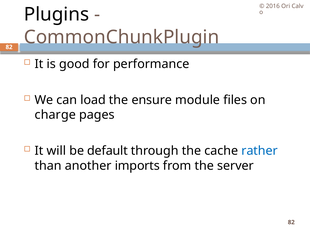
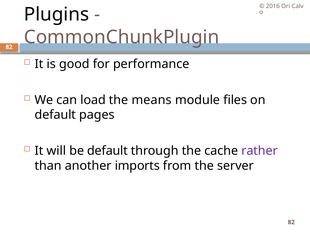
ensure: ensure -> means
charge at (55, 115): charge -> default
rather colour: blue -> purple
